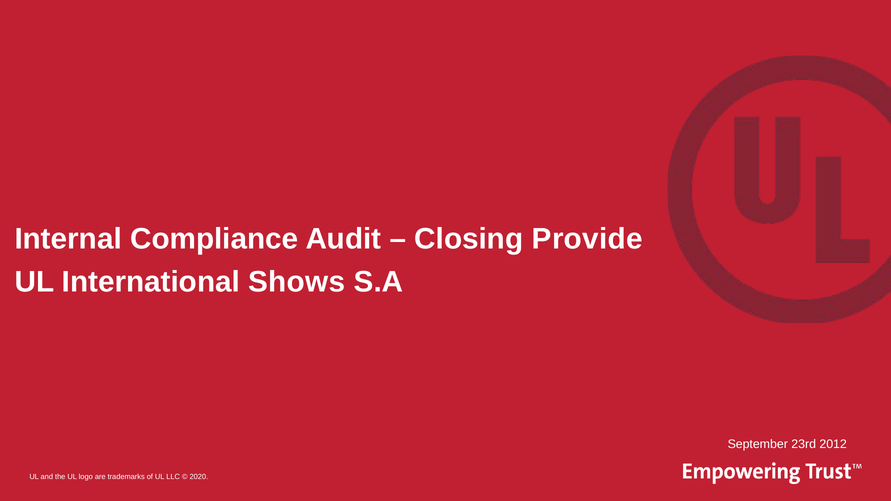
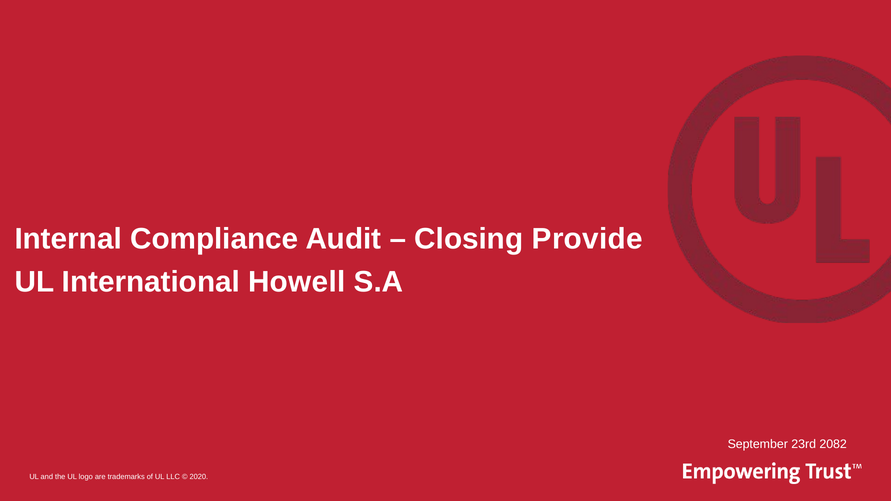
Shows: Shows -> Howell
2012: 2012 -> 2082
